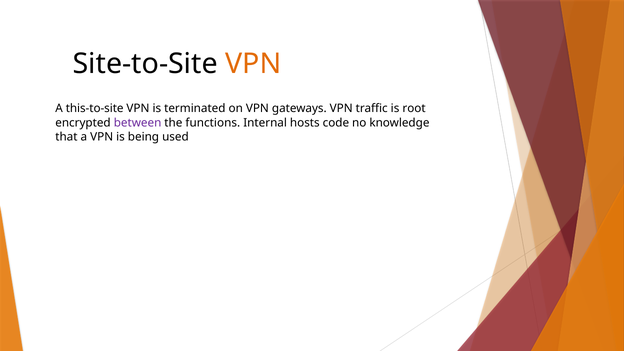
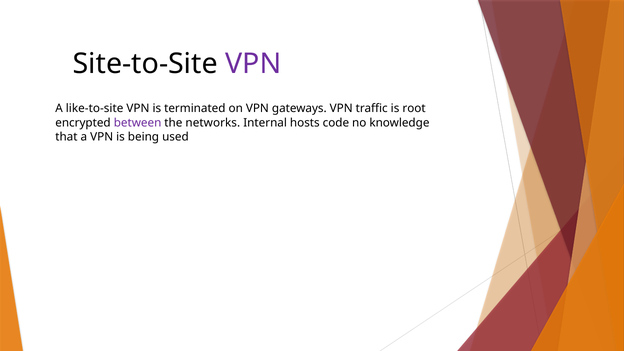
VPN at (253, 64) colour: orange -> purple
this-to-site: this-to-site -> like-to-site
functions: functions -> networks
